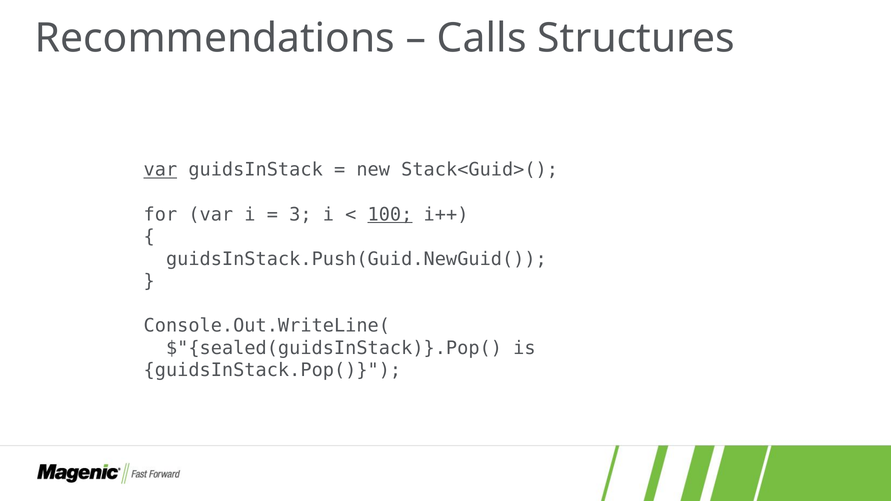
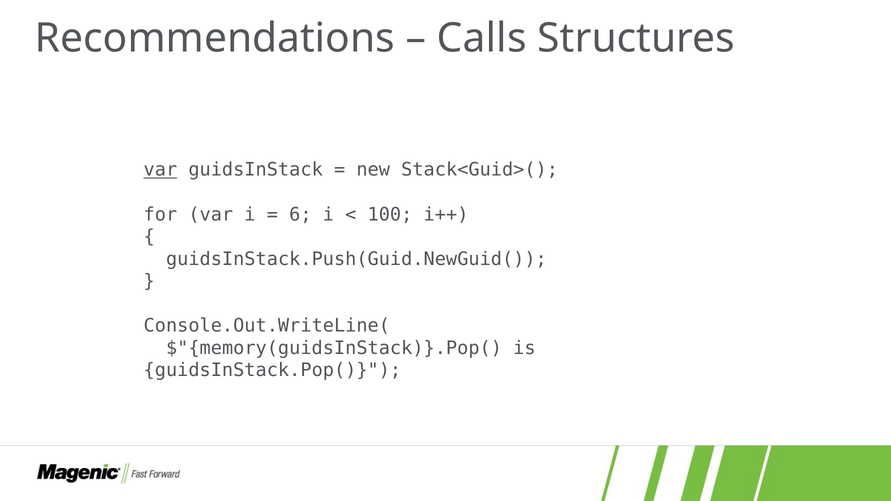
3: 3 -> 6
100 underline: present -> none
$"{sealed(guidsInStack)}.Pop(: $"{sealed(guidsInStack)}.Pop( -> $"{memory(guidsInStack)}.Pop(
